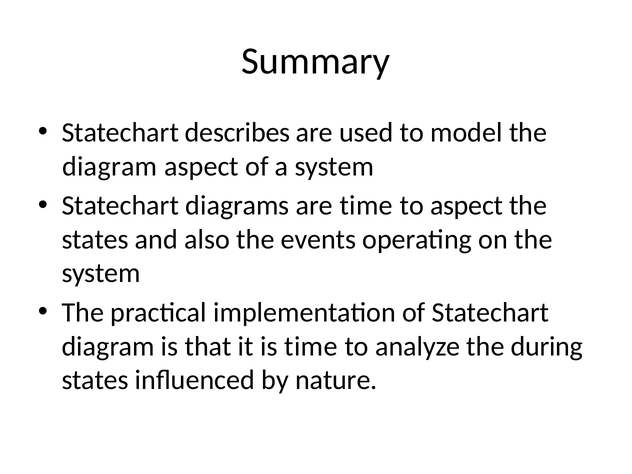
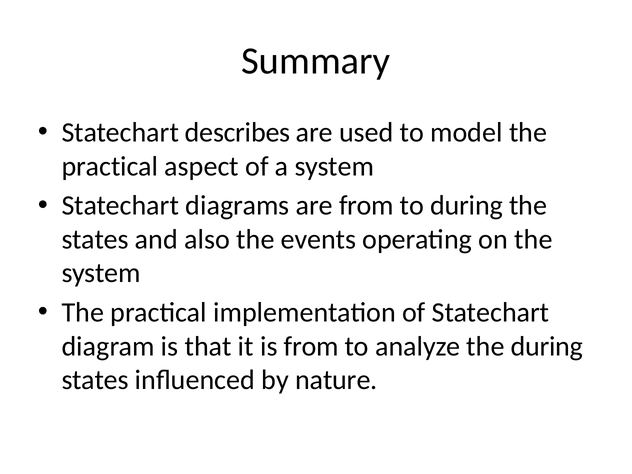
diagram at (110, 166): diagram -> practical
are time: time -> from
to aspect: aspect -> during
is time: time -> from
